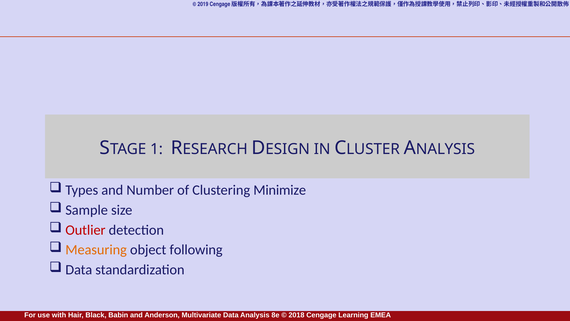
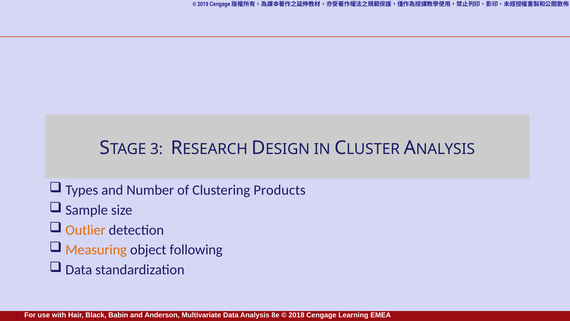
1: 1 -> 3
Minimize: Minimize -> Products
Outlier colour: red -> orange
